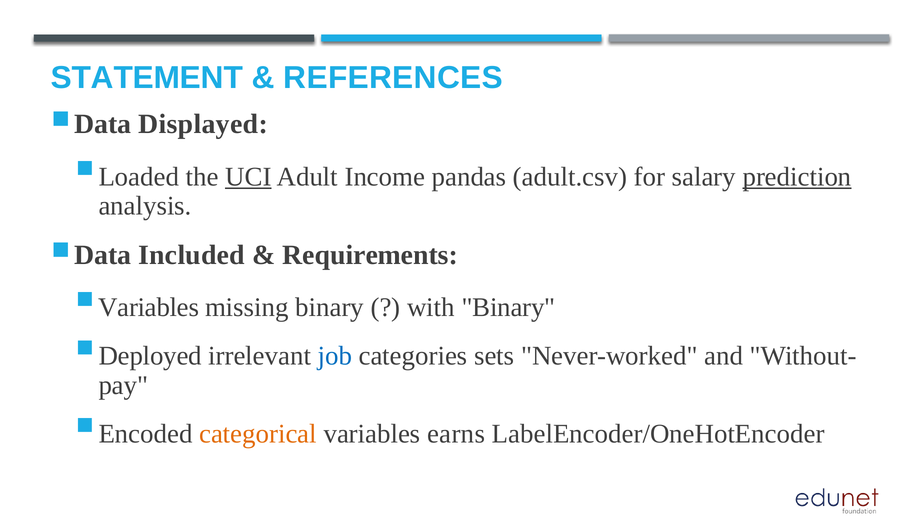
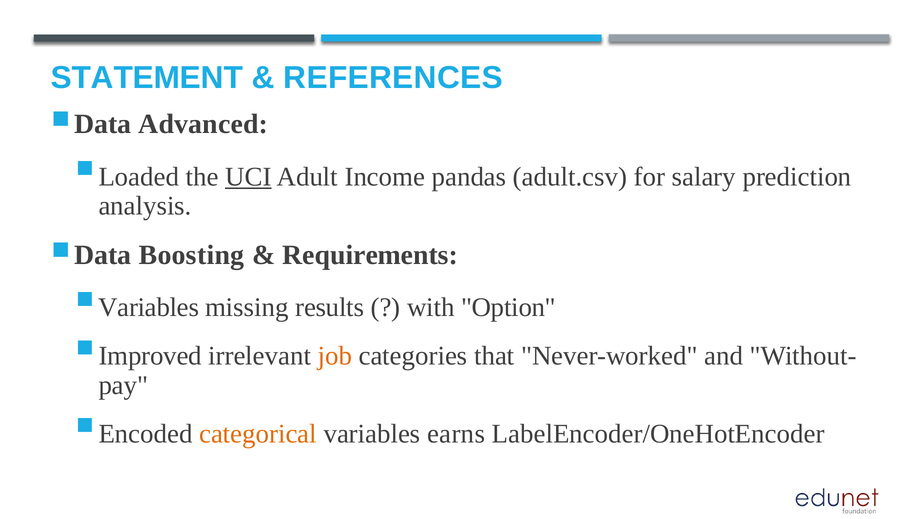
Displayed: Displayed -> Advanced
prediction underline: present -> none
Included: Included -> Boosting
missing binary: binary -> results
with Binary: Binary -> Option
Deployed: Deployed -> Improved
job colour: blue -> orange
sets: sets -> that
